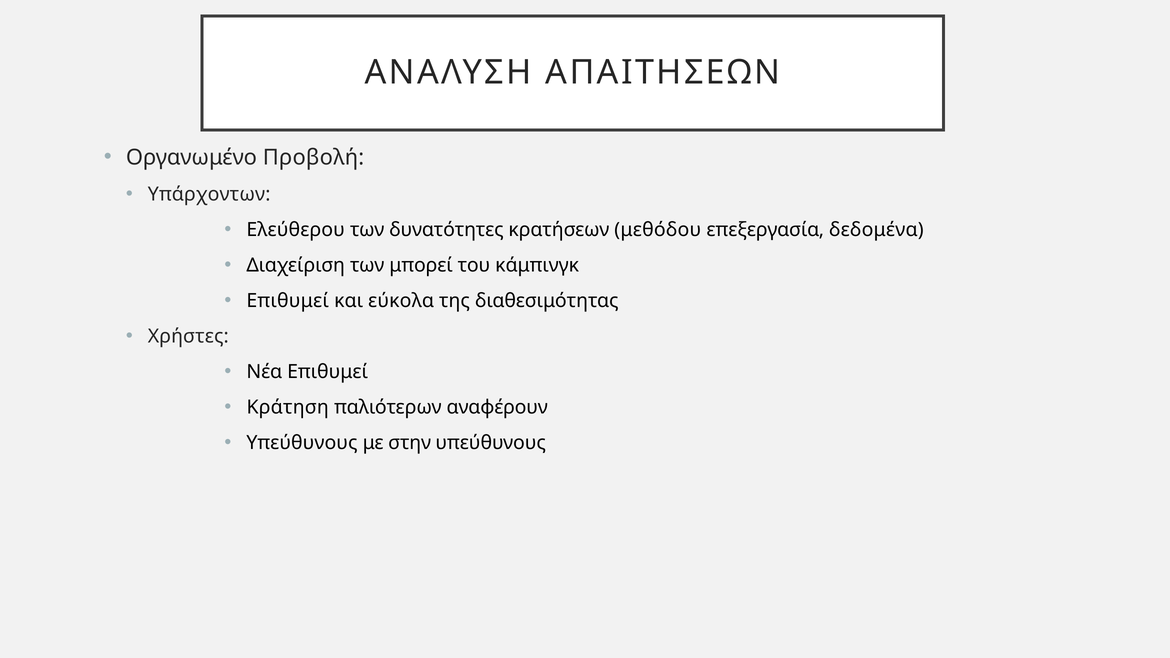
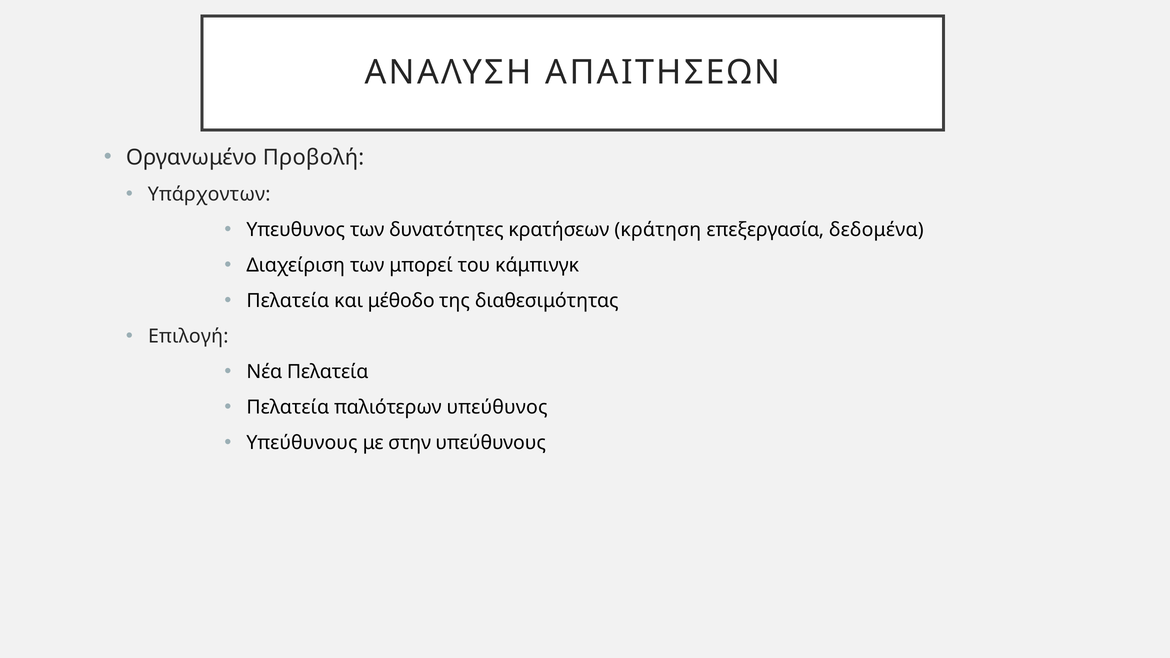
Ελεύθερου: Ελεύθερου -> Υπευθυνος
μεθόδου: μεθόδου -> κράτηση
Επιθυμεί at (288, 301): Επιθυμεί -> Πελατεία
εύκολα: εύκολα -> μέθοδο
Χρήστες: Χρήστες -> Επιλογή
Νέα Επιθυμεί: Επιθυμεί -> Πελατεία
Κράτηση at (288, 408): Κράτηση -> Πελατεία
αναφέρουν: αναφέρουν -> υπεύθυνος
